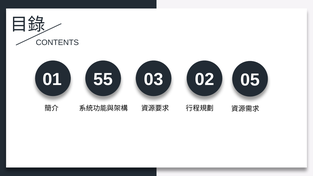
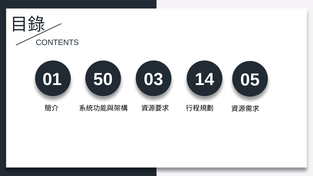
55: 55 -> 50
02: 02 -> 14
